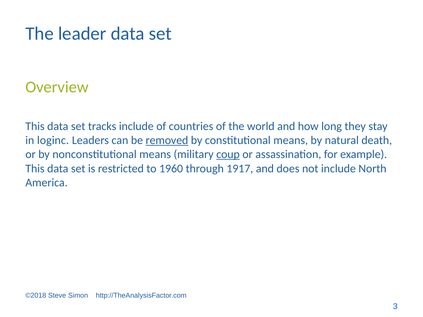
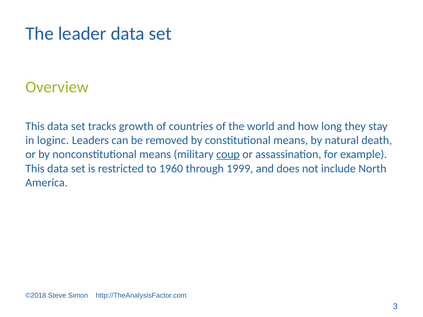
tracks include: include -> growth
removed underline: present -> none
1917: 1917 -> 1999
